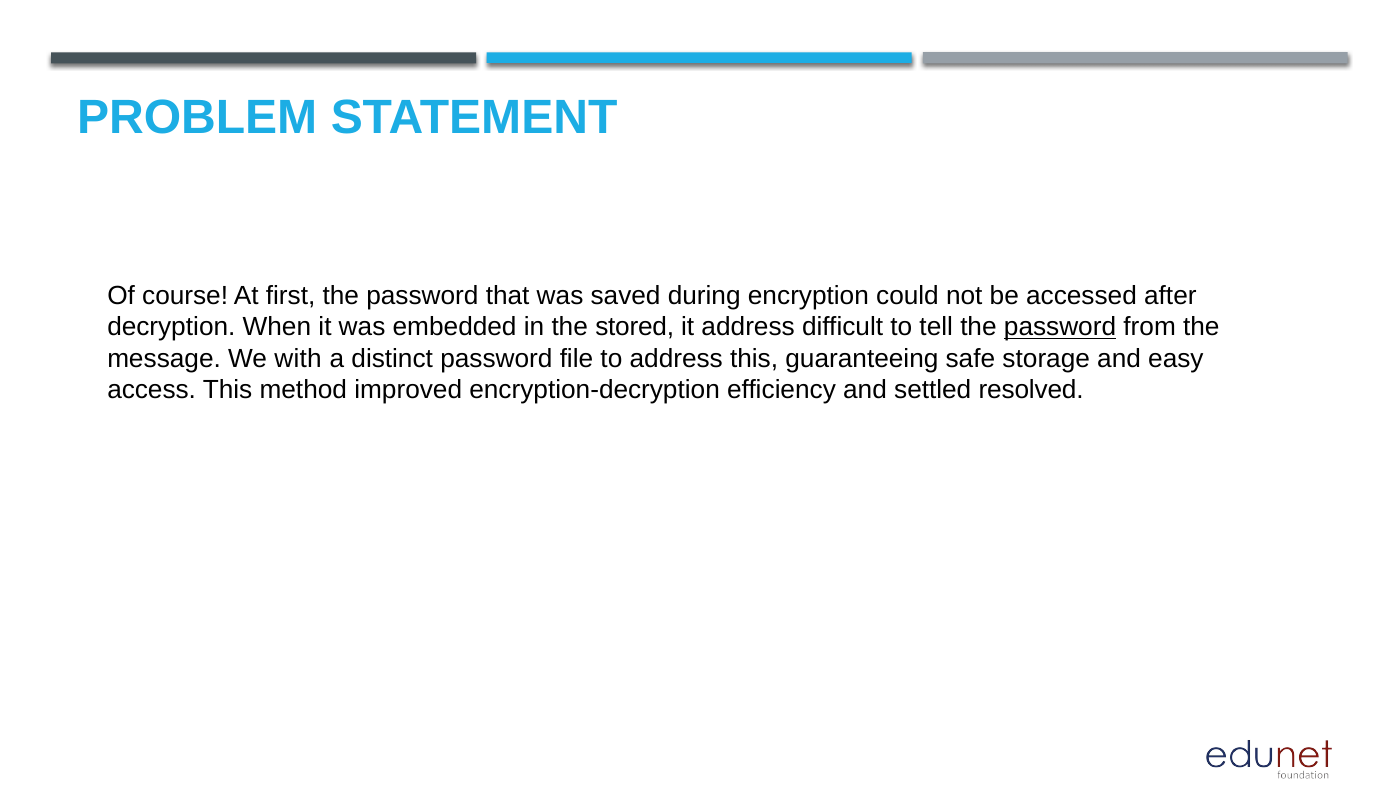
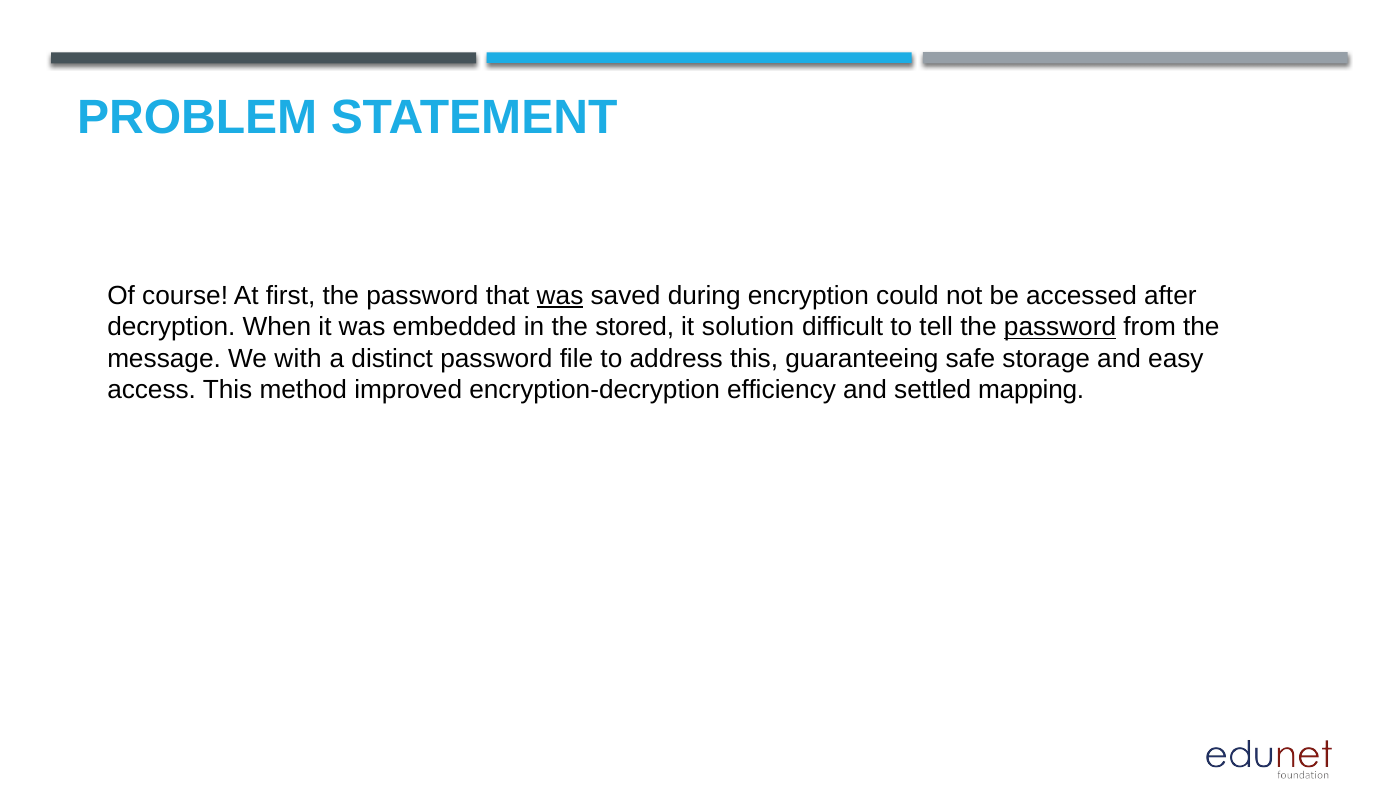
was at (560, 296) underline: none -> present
it address: address -> solution
resolved: resolved -> mapping
